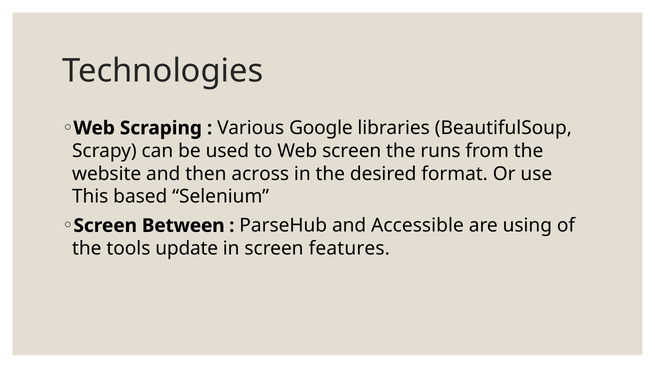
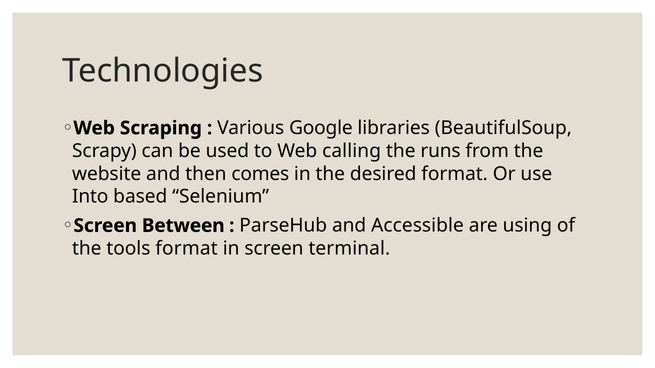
Web screen: screen -> calling
across: across -> comes
This: This -> Into
tools update: update -> format
features: features -> terminal
